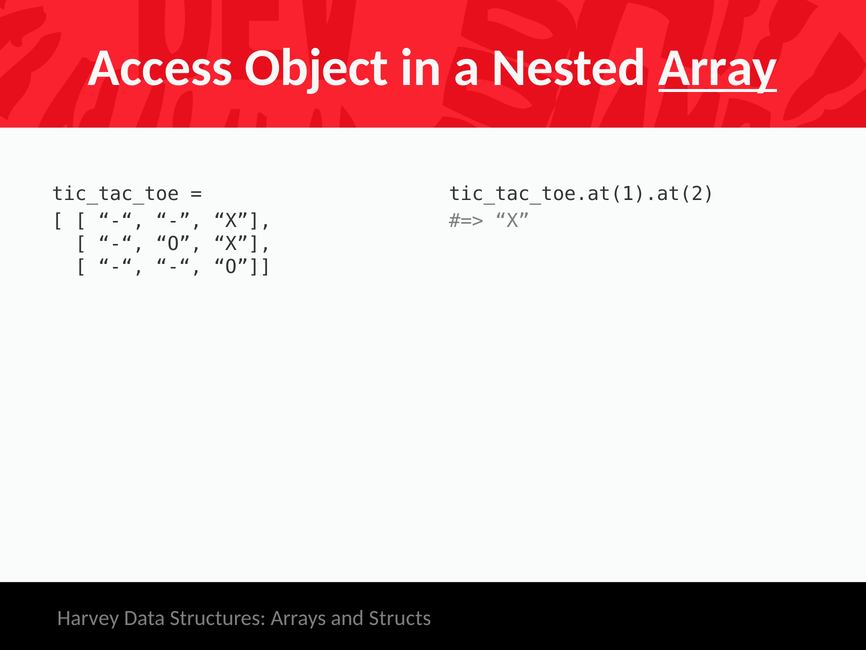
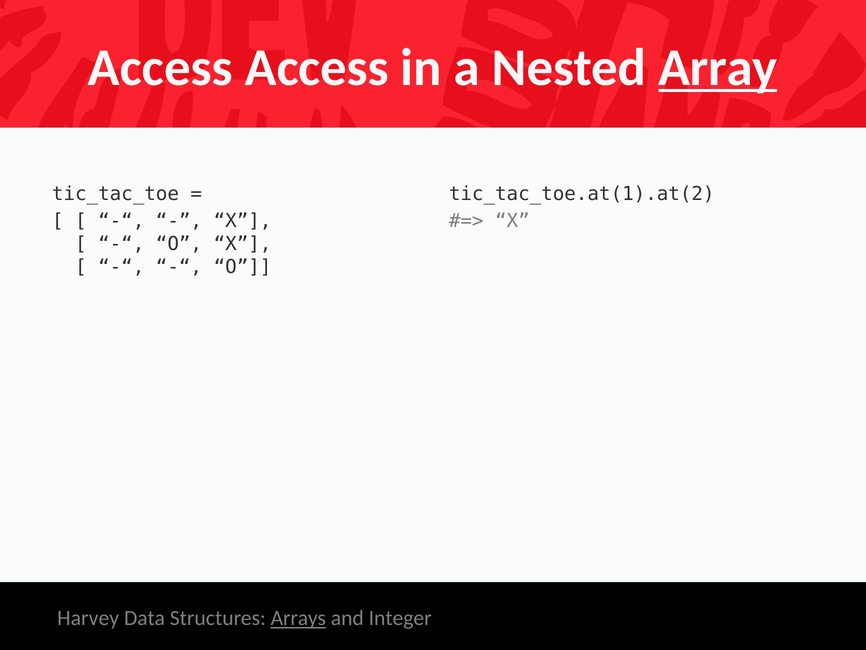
Access Object: Object -> Access
Arrays underline: none -> present
Structs: Structs -> Integer
